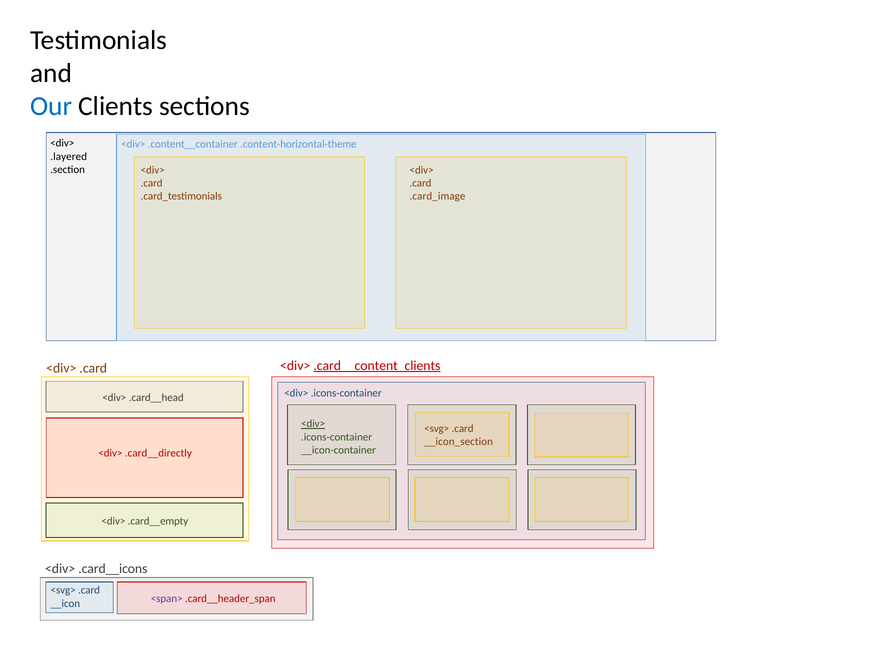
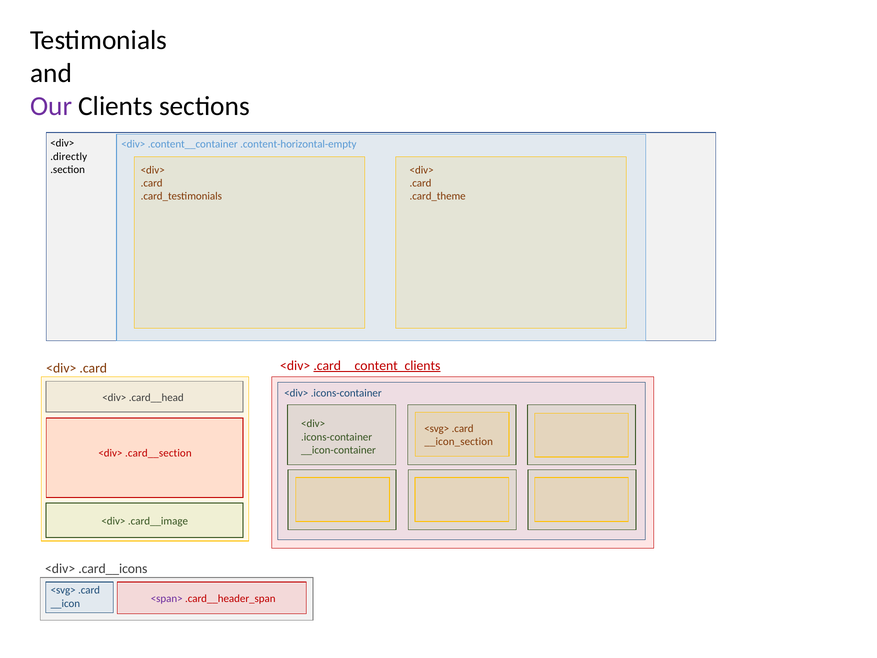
Our colour: blue -> purple
.content-horizontal-theme: .content-horizontal-theme -> .content-horizontal-empty
.layered: .layered -> .directly
.card_image: .card_image -> .card_theme
<div> at (313, 424) underline: present -> none
.card__directly: .card__directly -> .card__section
.card__empty: .card__empty -> .card__image
